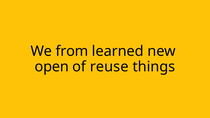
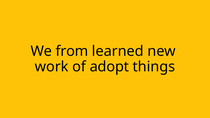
open: open -> work
reuse: reuse -> adopt
